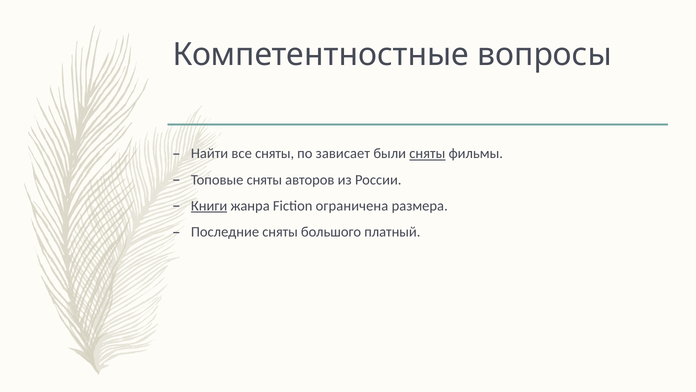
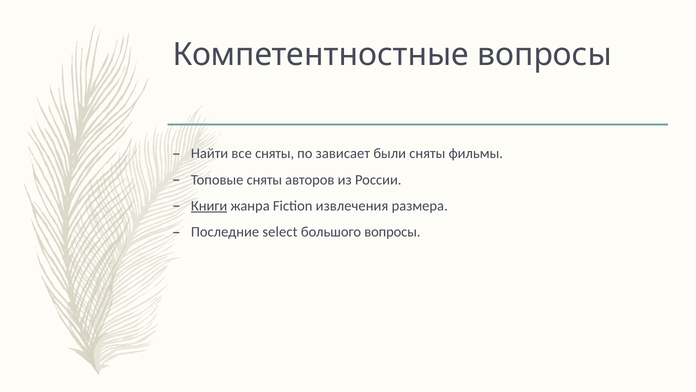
сняты at (427, 153) underline: present -> none
ограничена: ограничена -> извлечения
Последние сняты: сняты -> select
большого платный: платный -> вопросы
